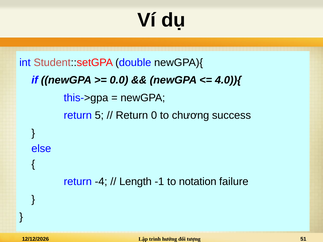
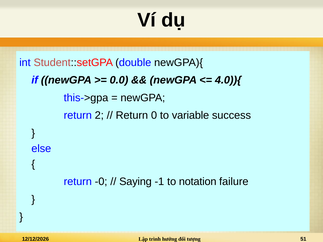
5: 5 -> 2
chương: chương -> variable
-4: -4 -> -0
Length: Length -> Saying
